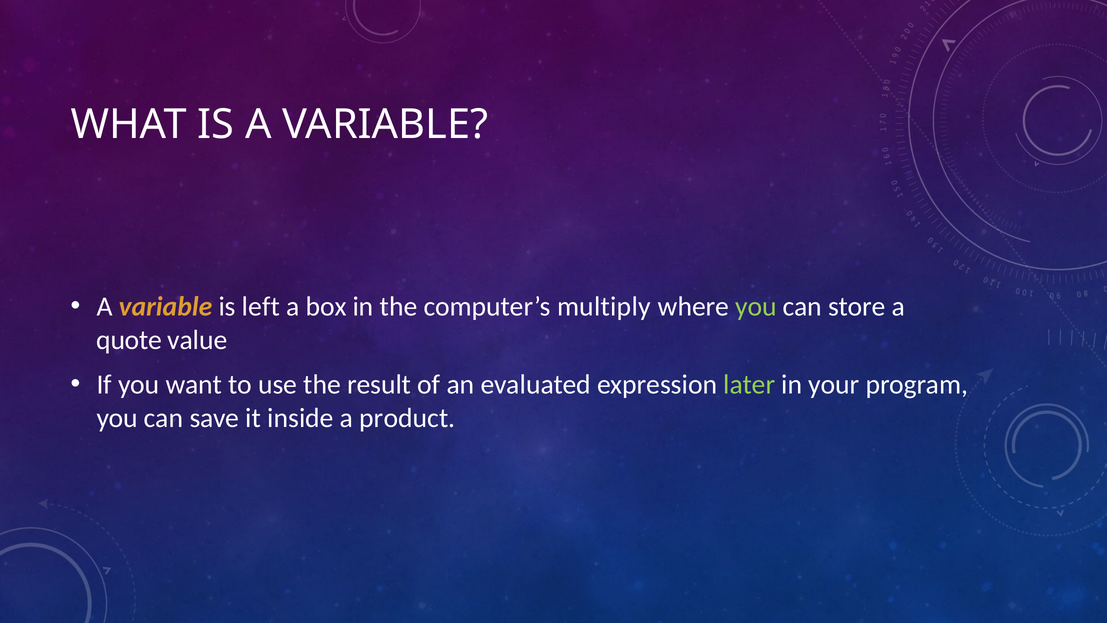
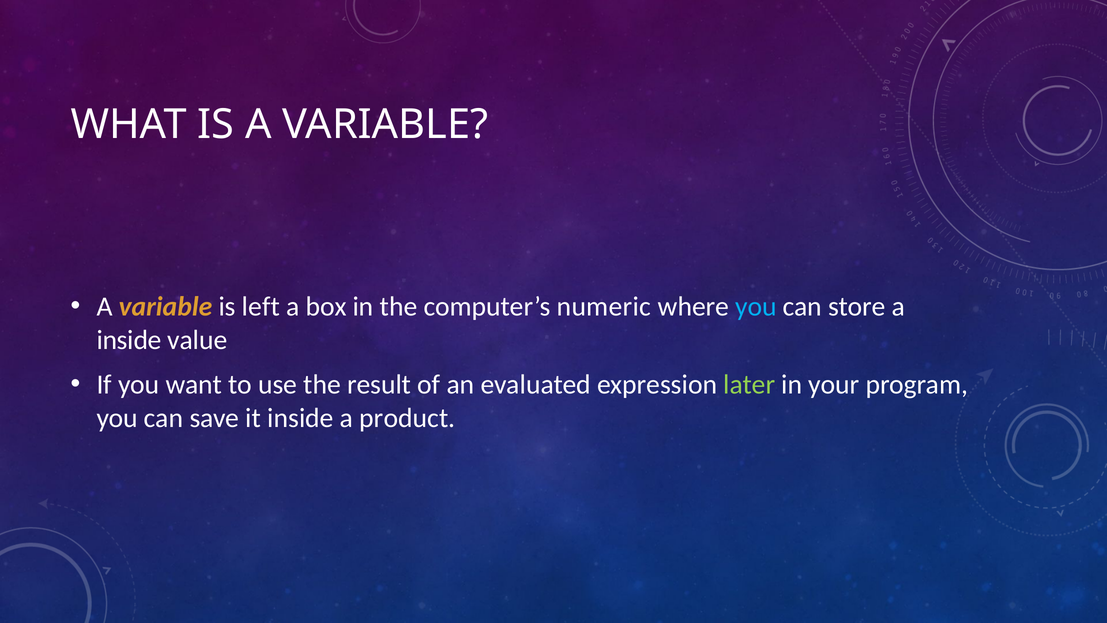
multiply: multiply -> numeric
you at (756, 306) colour: light green -> light blue
quote at (129, 340): quote -> inside
